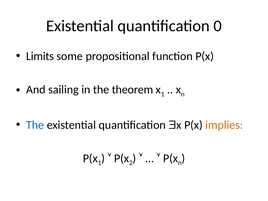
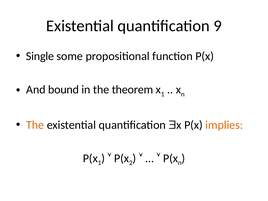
0: 0 -> 9
Limits: Limits -> Single
sailing: sailing -> bound
The at (35, 125) colour: blue -> orange
